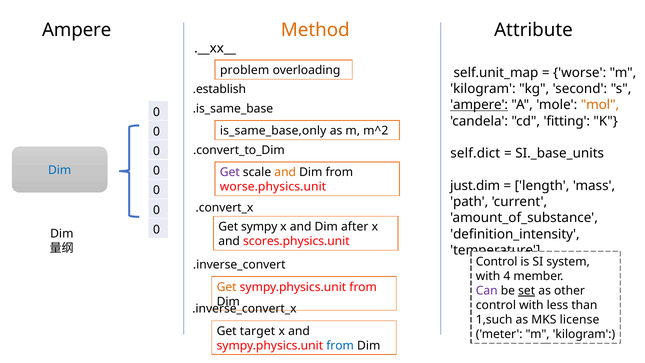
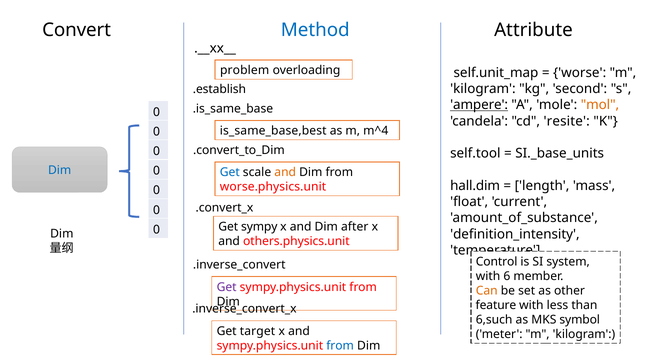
Ampere at (77, 30): Ampere -> Convert
Method colour: orange -> blue
fitting: fitting -> resite
is_same_base,only: is_same_base,only -> is_same_base,best
m^2: m^2 -> m^4
self.dict: self.dict -> self.tool
Get at (230, 172) colour: purple -> blue
just.dim: just.dim -> hall.dim
path: path -> float
scores.physics.unit: scores.physics.unit -> others.physics.unit
4: 4 -> 6
Get at (227, 287) colour: orange -> purple
Can colour: purple -> orange
set underline: present -> none
control at (496, 305): control -> feature
1,such: 1,such -> 6,such
license: license -> symbol
